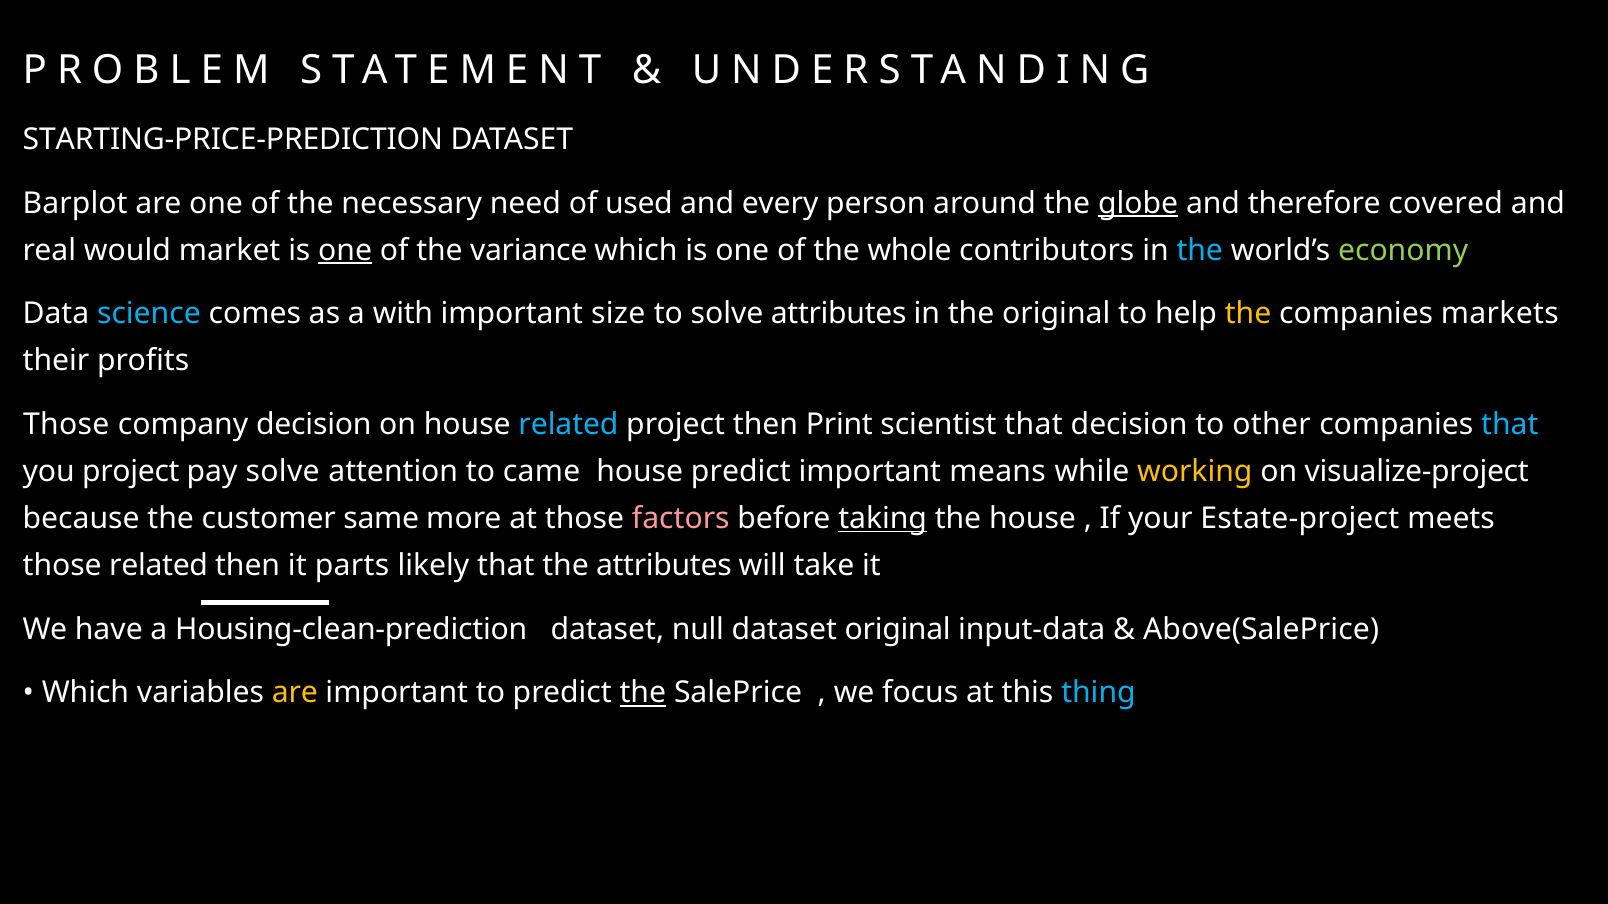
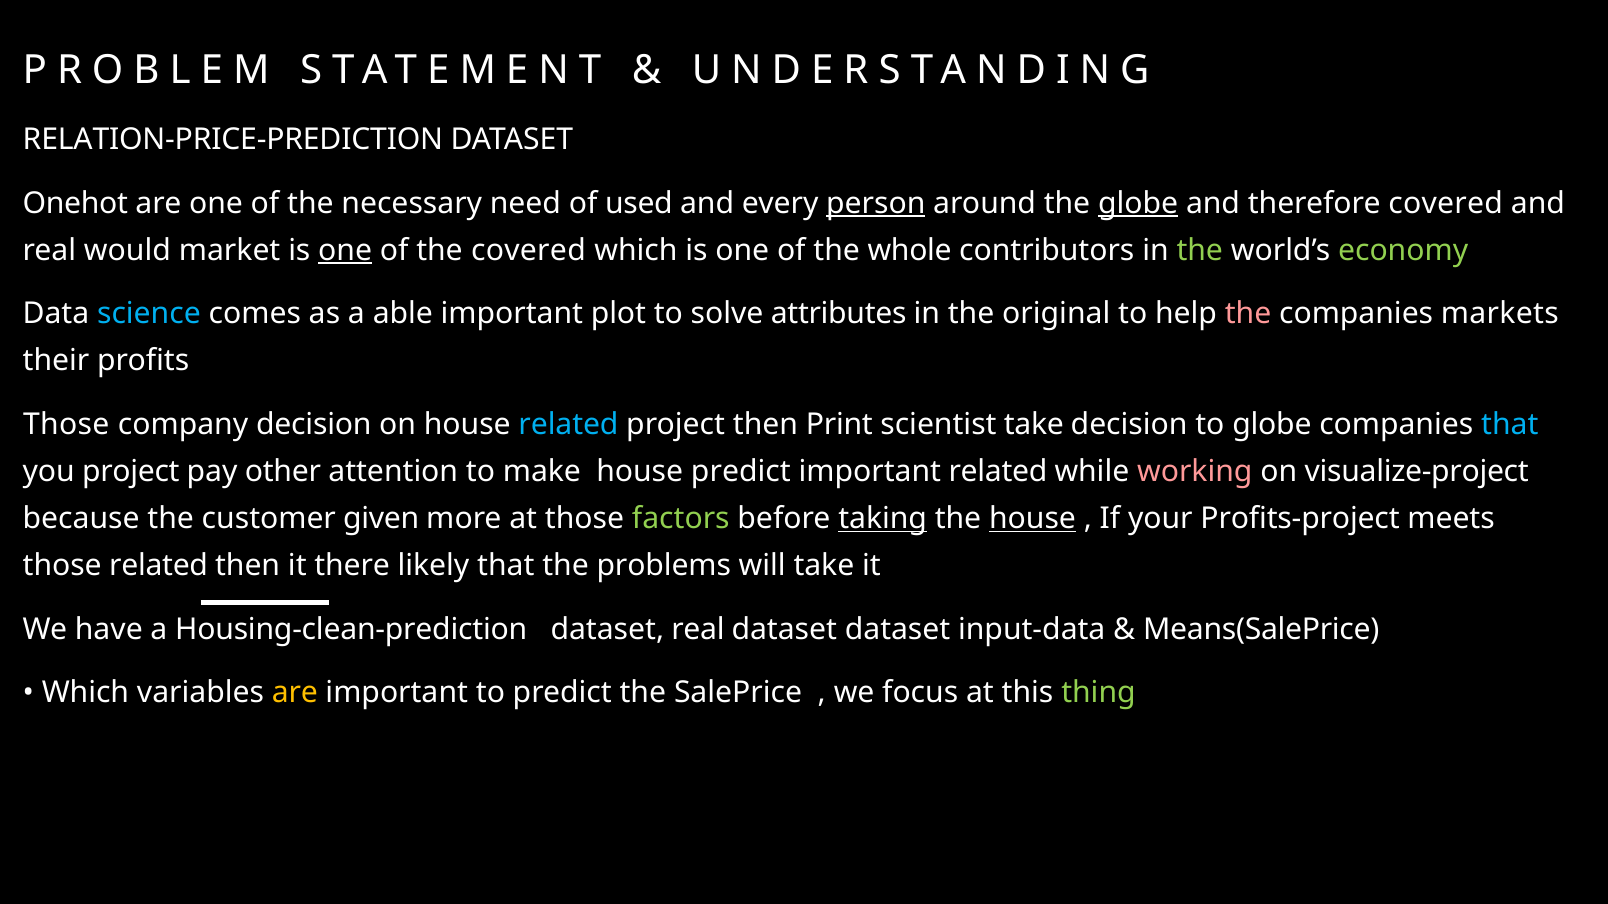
STARTING-PRICE-PREDICTION: STARTING-PRICE-PREDICTION -> RELATION-PRICE-PREDICTION
Barplot: Barplot -> Onehot
person underline: none -> present
the variance: variance -> covered
the at (1200, 250) colour: light blue -> light green
with: with -> able
size: size -> plot
the at (1248, 314) colour: yellow -> pink
scientist that: that -> take
to other: other -> globe
pay solve: solve -> other
came: came -> make
important means: means -> related
working colour: yellow -> pink
same: same -> given
factors colour: pink -> light green
house at (1033, 519) underline: none -> present
Estate-project: Estate-project -> Profits-project
parts: parts -> there
the attributes: attributes -> problems
dataset null: null -> real
dataset original: original -> dataset
Above(SalePrice: Above(SalePrice -> Means(SalePrice
the at (643, 693) underline: present -> none
thing colour: light blue -> light green
